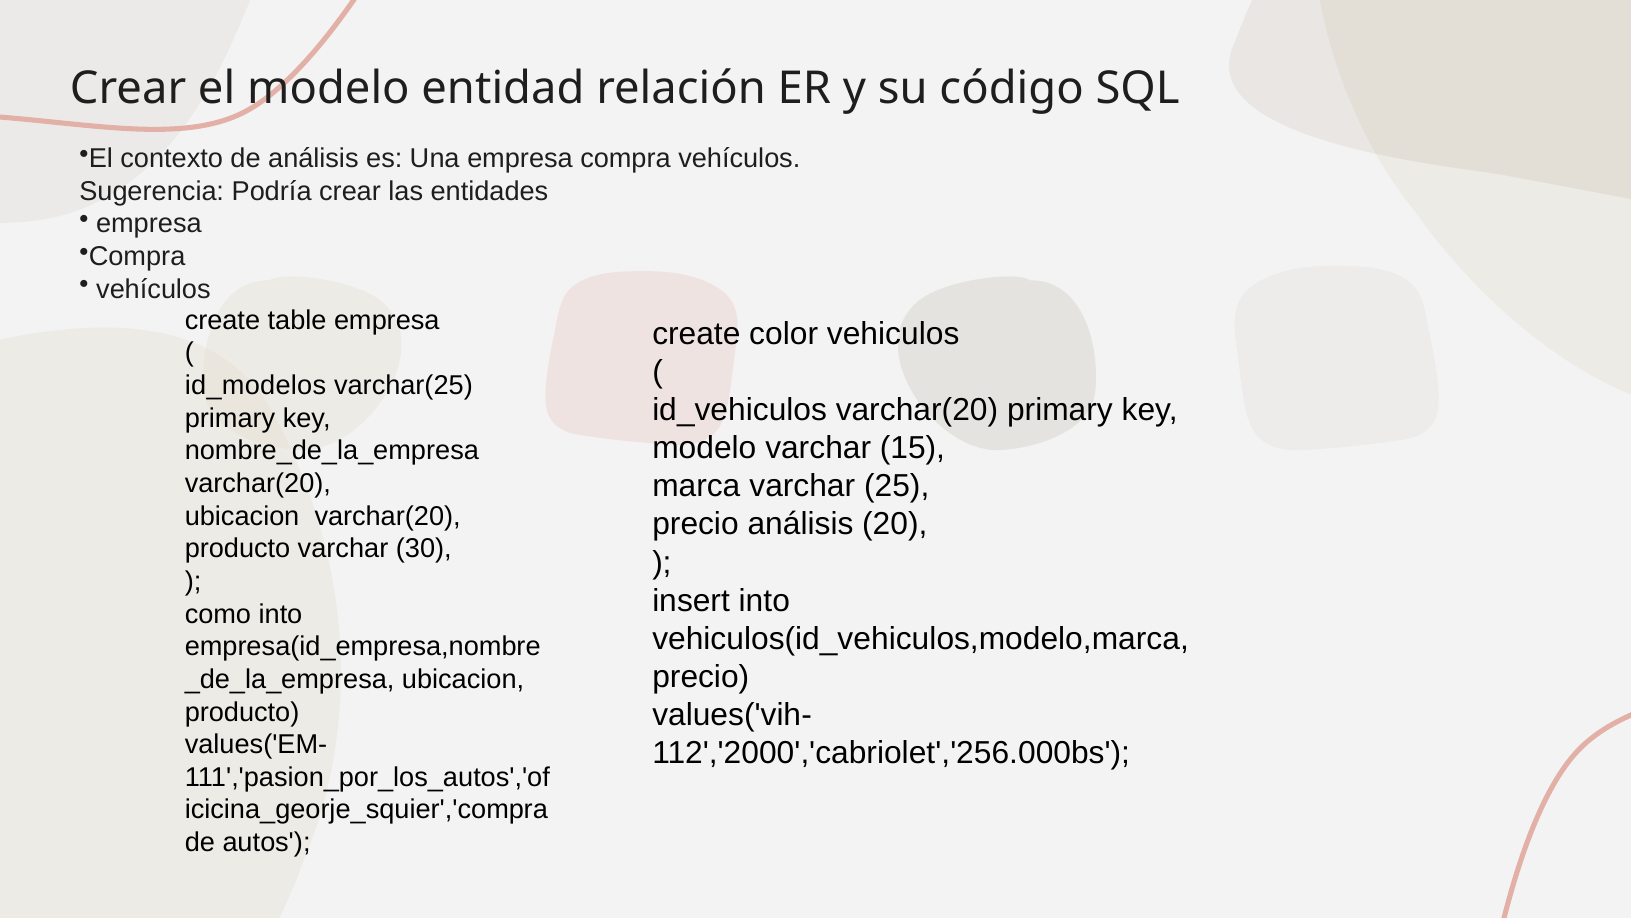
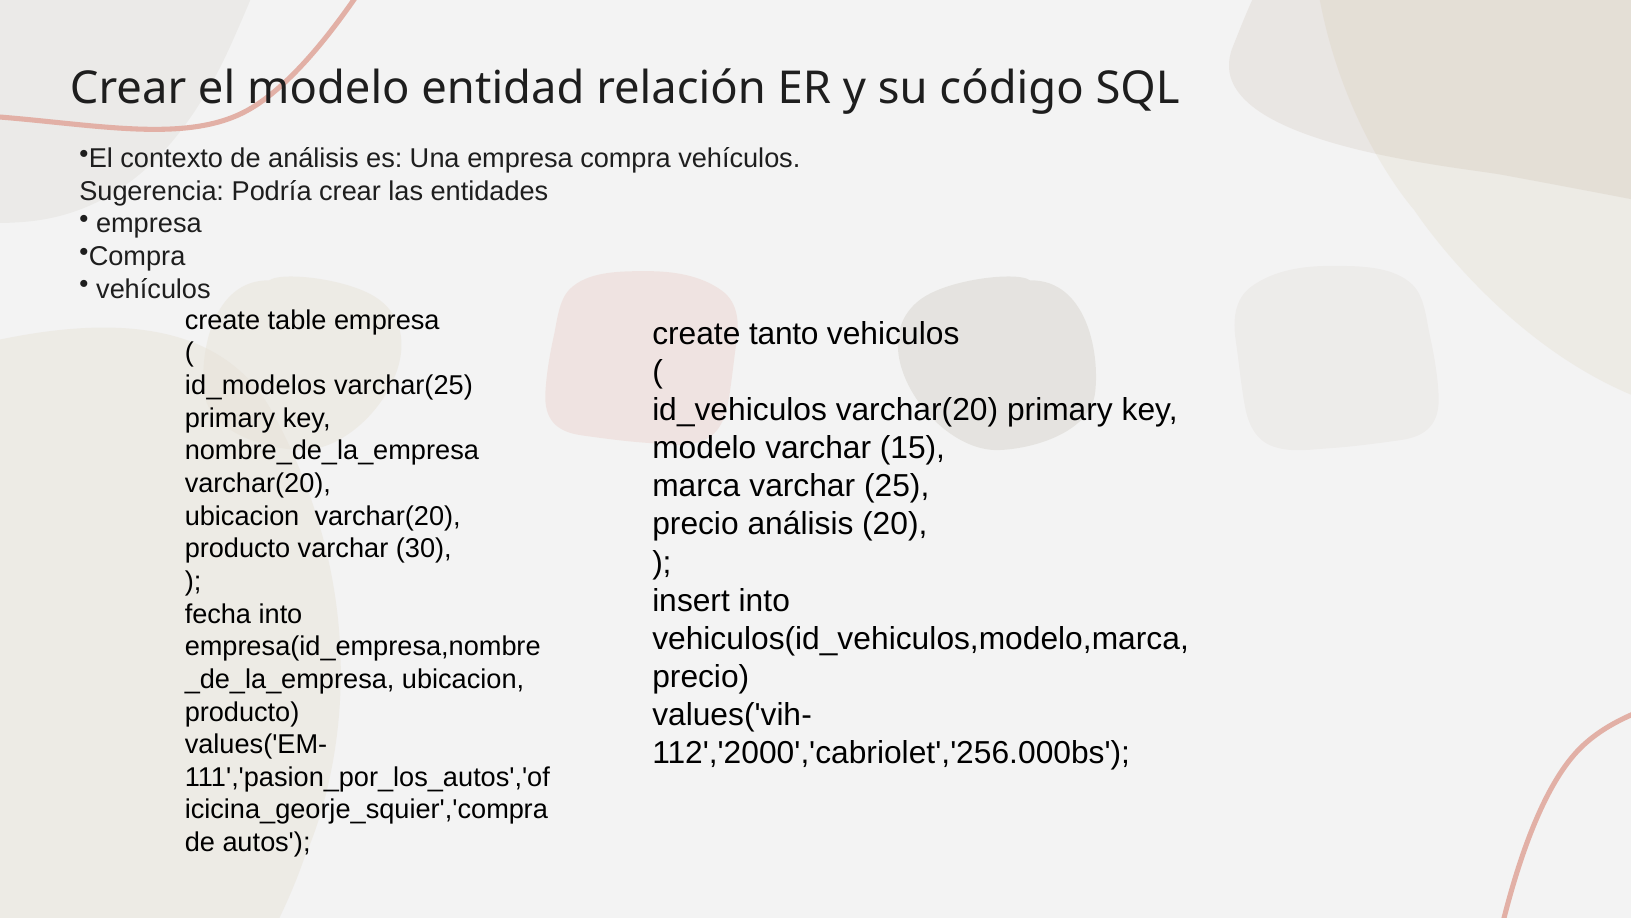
color: color -> tanto
como: como -> fecha
